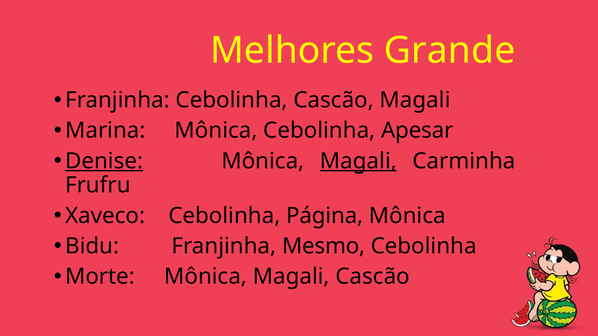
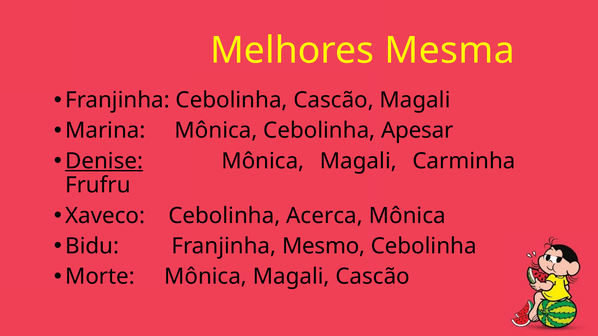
Grande: Grande -> Mesma
Magali at (358, 161) underline: present -> none
Página: Página -> Acerca
